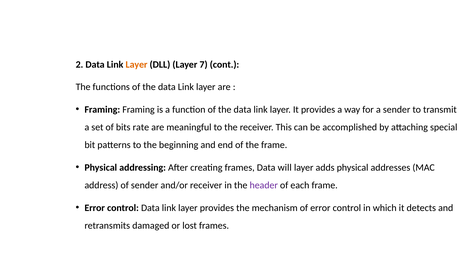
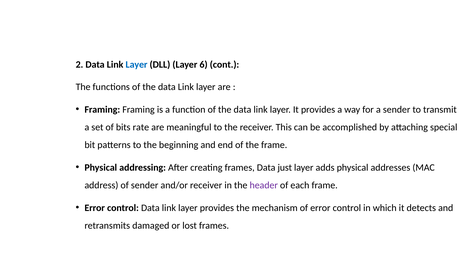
Layer at (137, 64) colour: orange -> blue
7: 7 -> 6
will: will -> just
